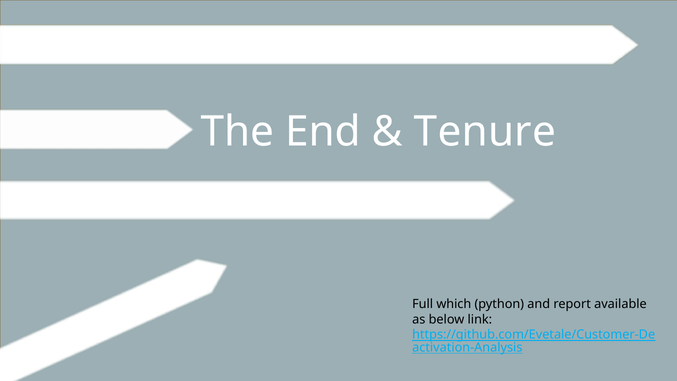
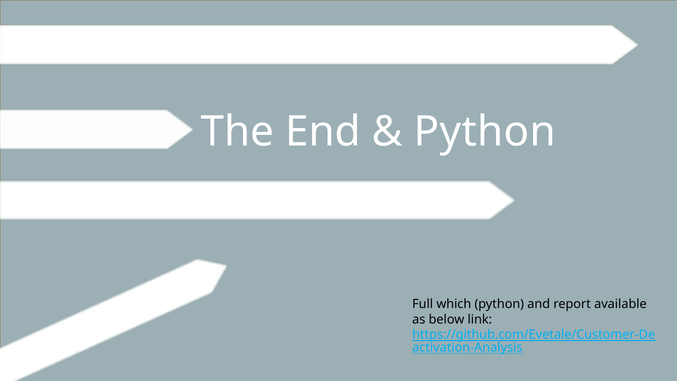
Tenure at (485, 132): Tenure -> Python
